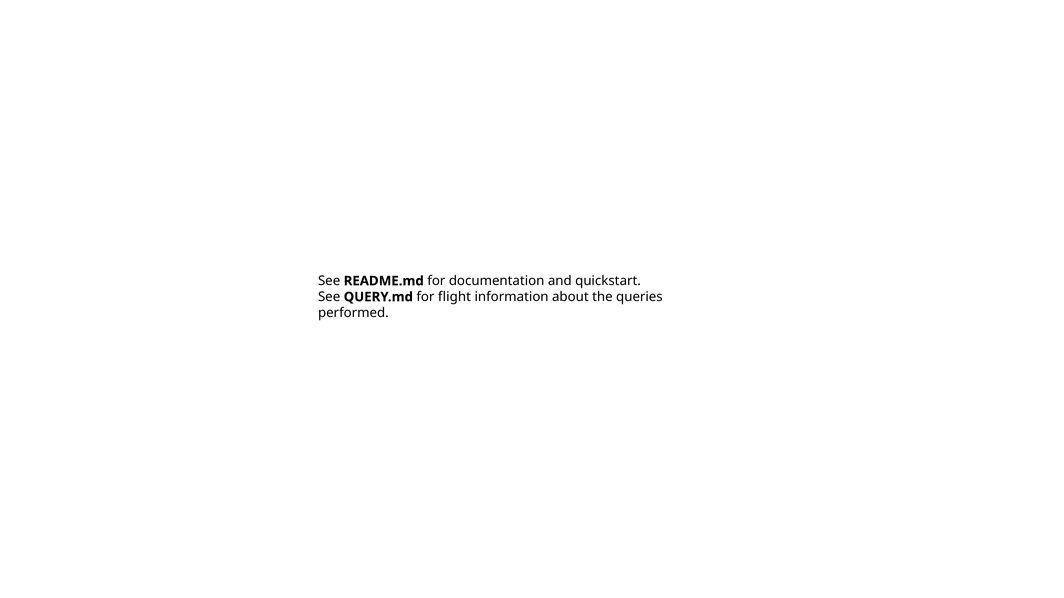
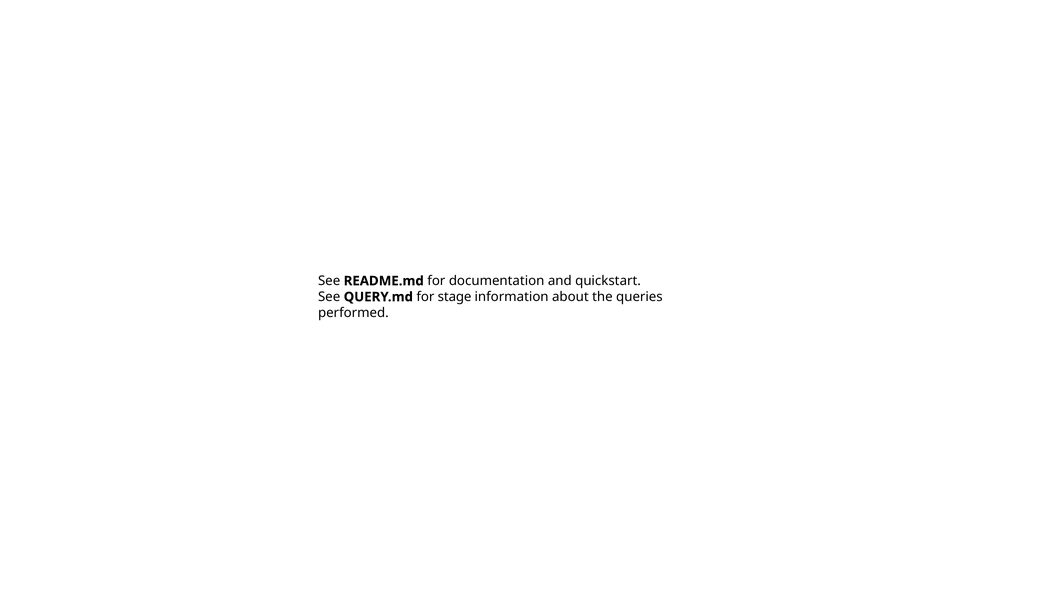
flight: flight -> stage
